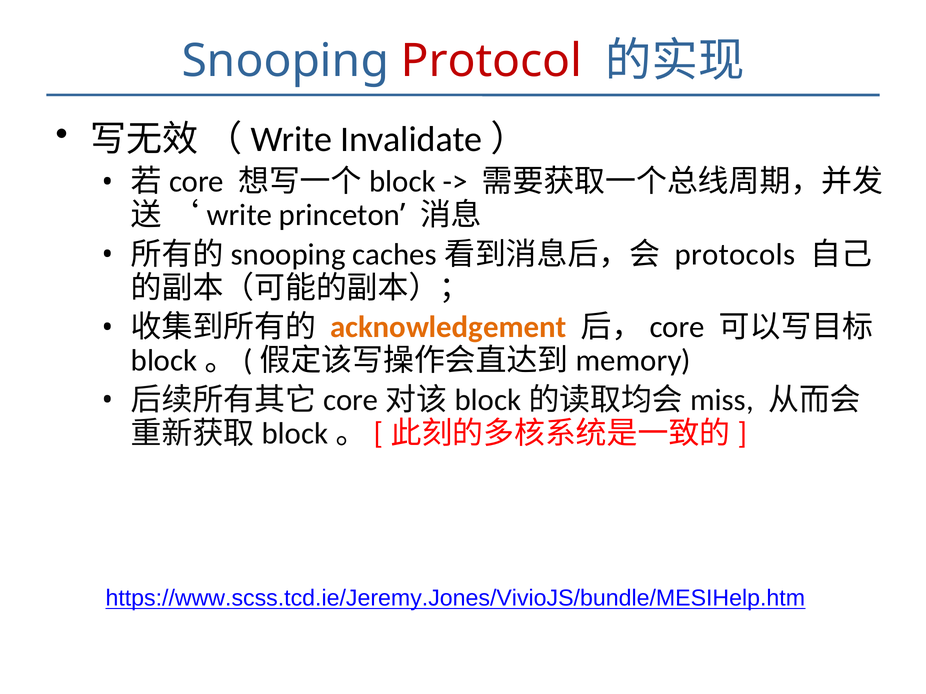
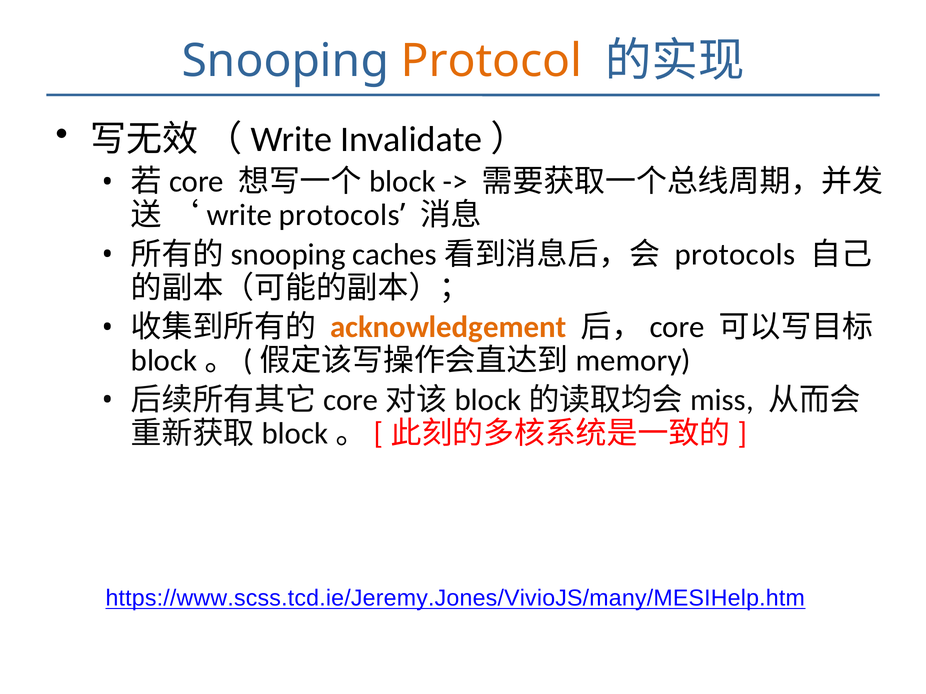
Protocol colour: red -> orange
write princeton: princeton -> protocols
https://www.scss.tcd.ie/Jeremy.Jones/VivioJS/bundle/MESIHelp.htm: https://www.scss.tcd.ie/Jeremy.Jones/VivioJS/bundle/MESIHelp.htm -> https://www.scss.tcd.ie/Jeremy.Jones/VivioJS/many/MESIHelp.htm
